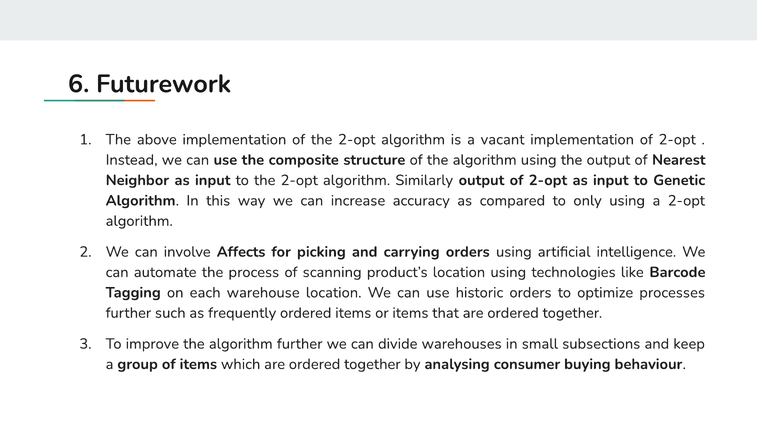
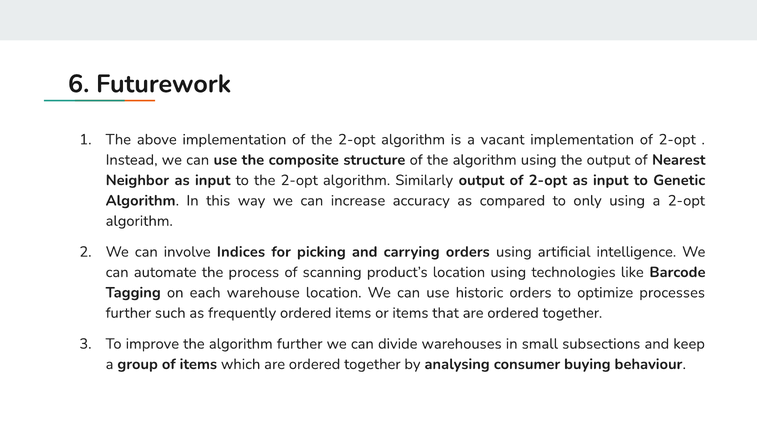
Affects: Affects -> Indices
